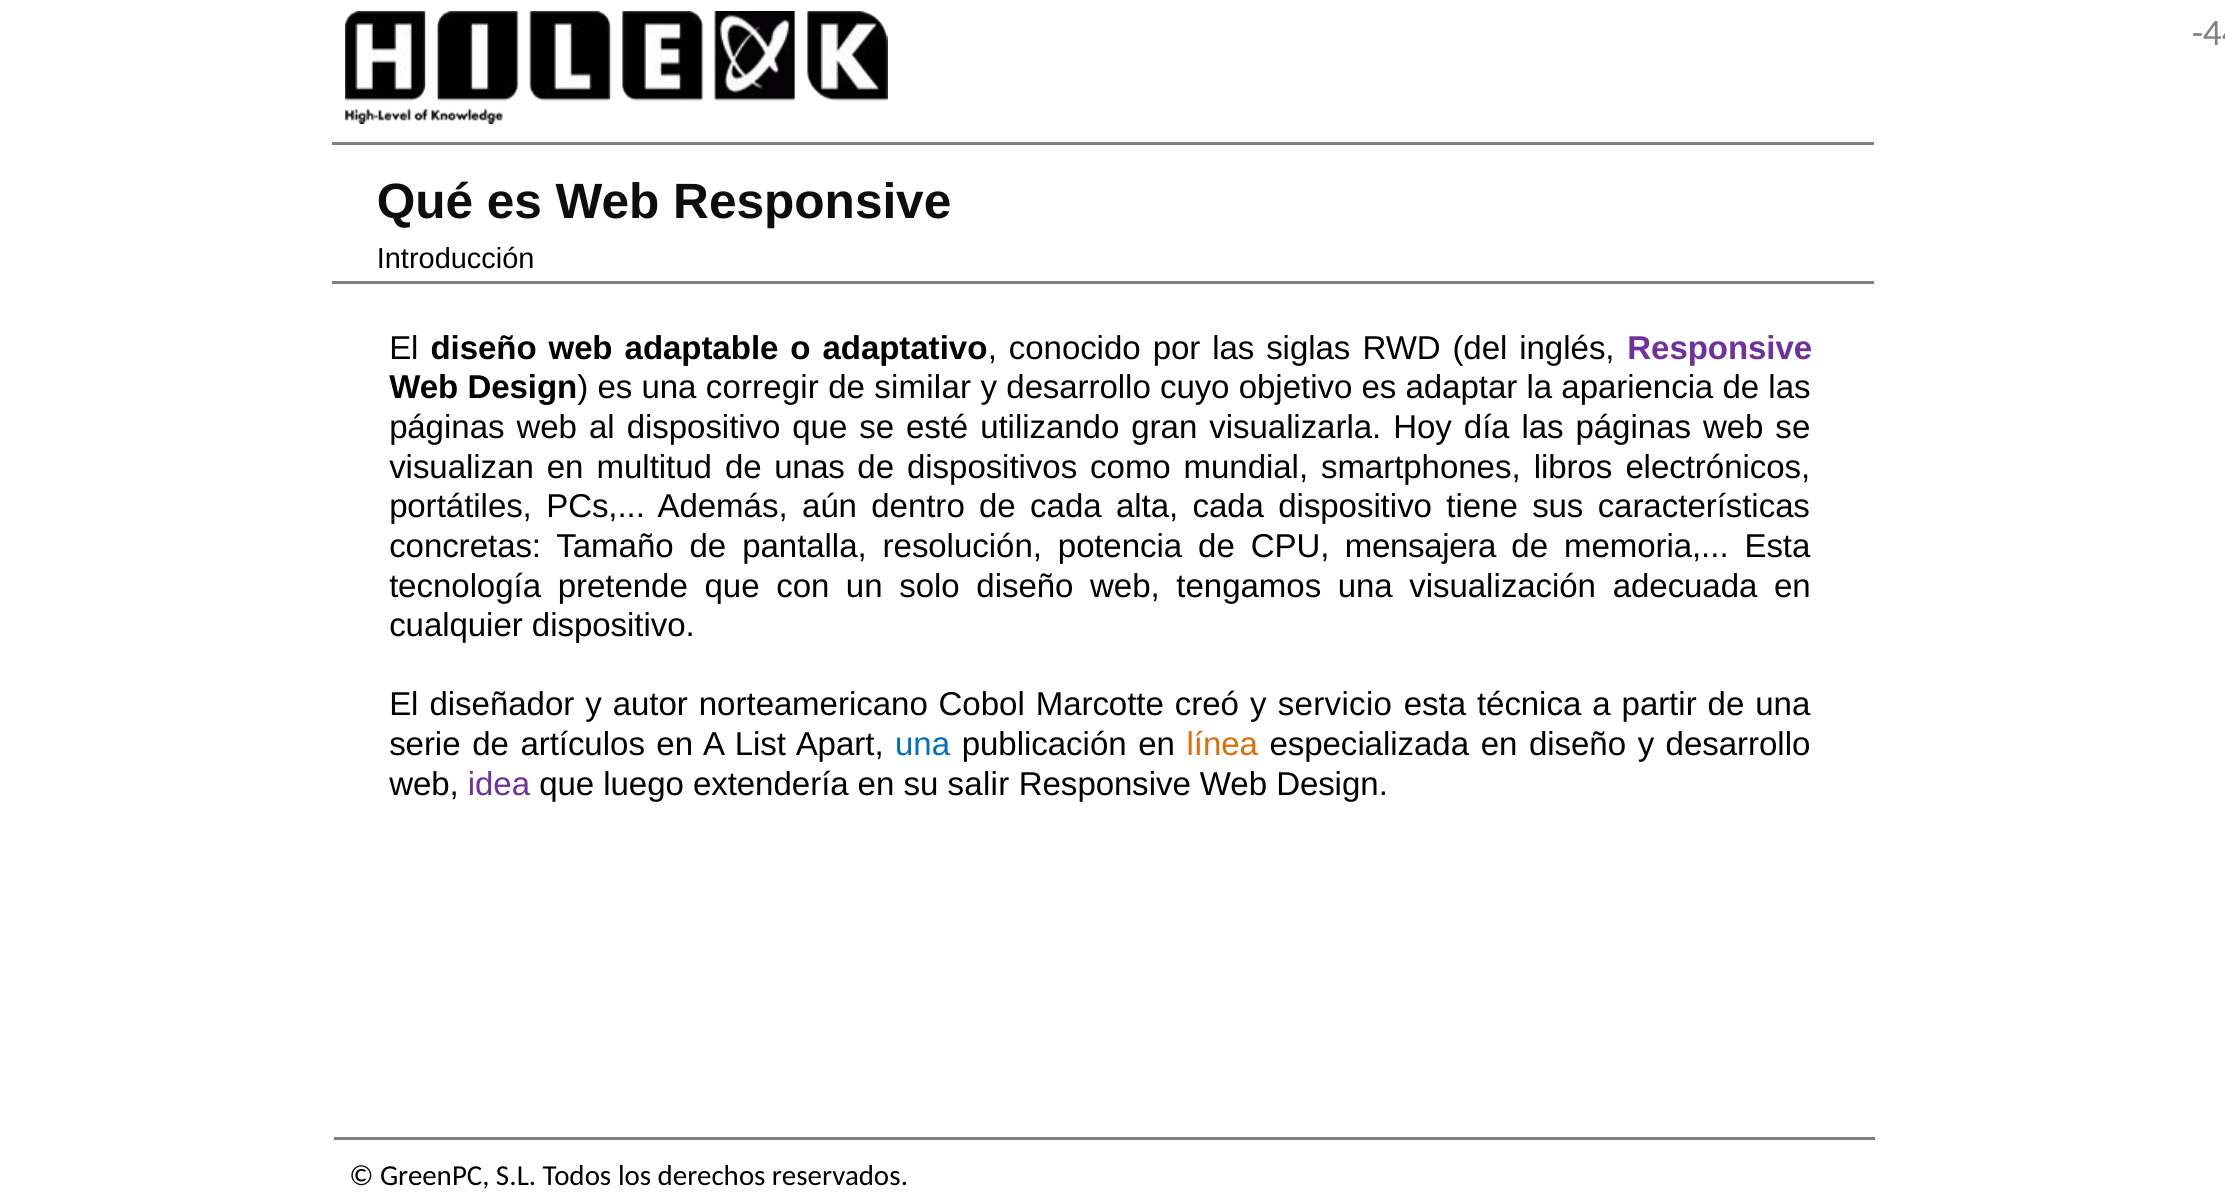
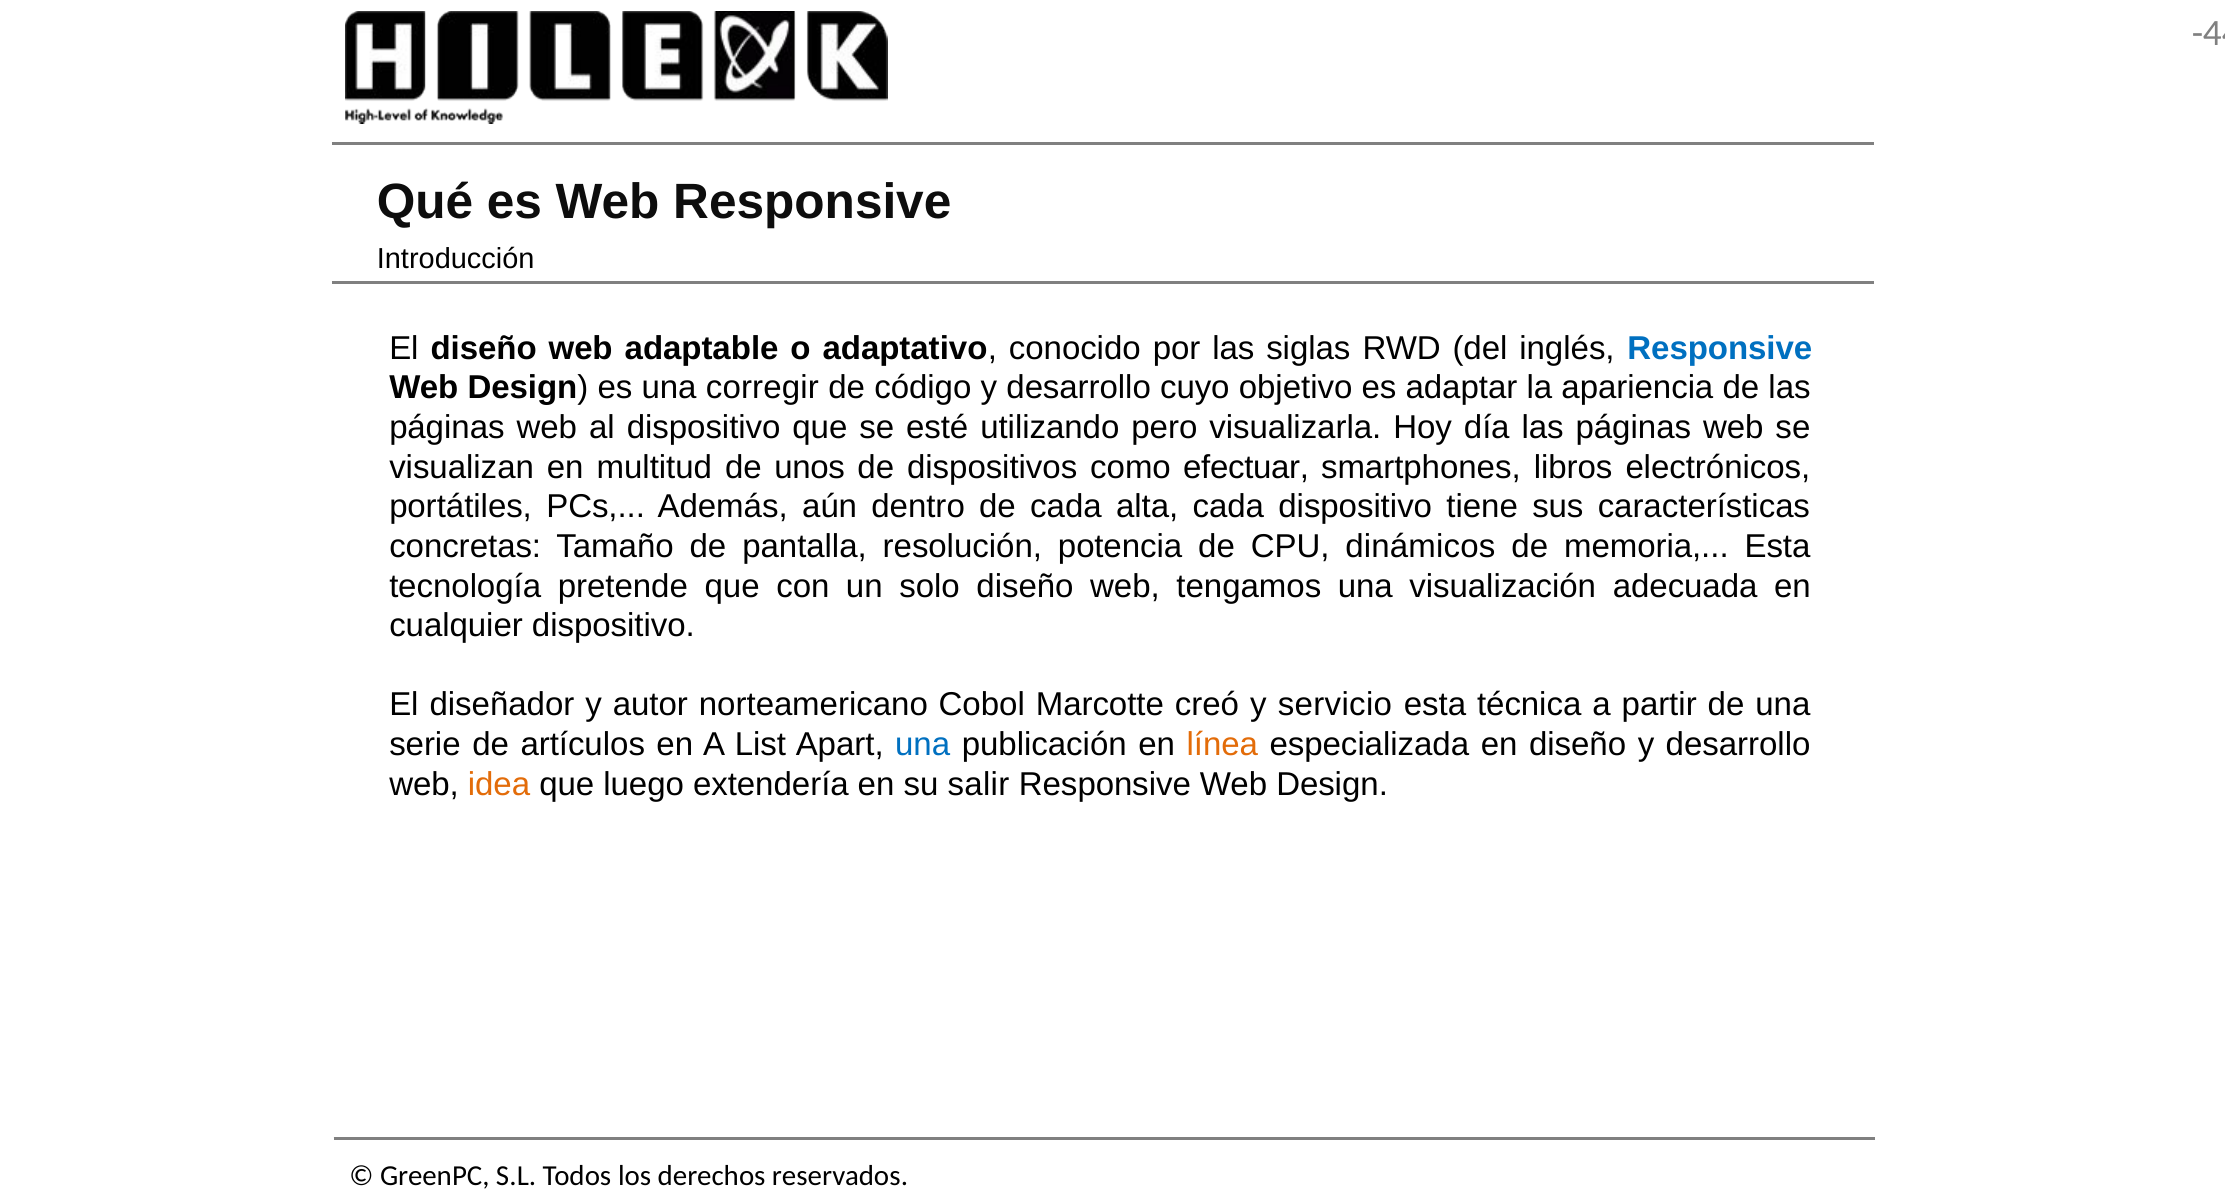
Responsive at (1720, 348) colour: purple -> blue
similar: similar -> código
gran: gran -> pero
unas: unas -> unos
mundial: mundial -> efectuar
mensajera: mensajera -> dinámicos
idea colour: purple -> orange
